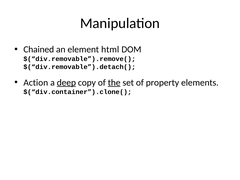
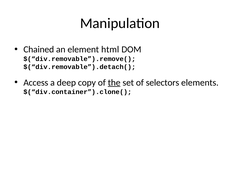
Action: Action -> Access
deep underline: present -> none
property: property -> selectors
